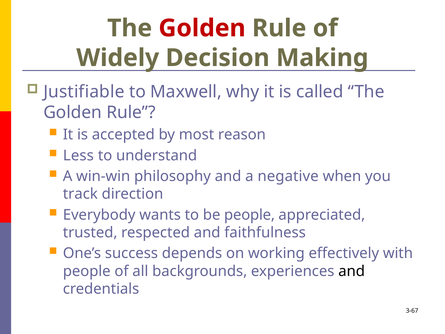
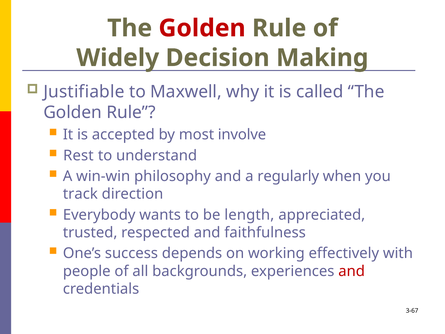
reason: reason -> involve
Less: Less -> Rest
negative: negative -> regularly
be people: people -> length
and at (352, 271) colour: black -> red
